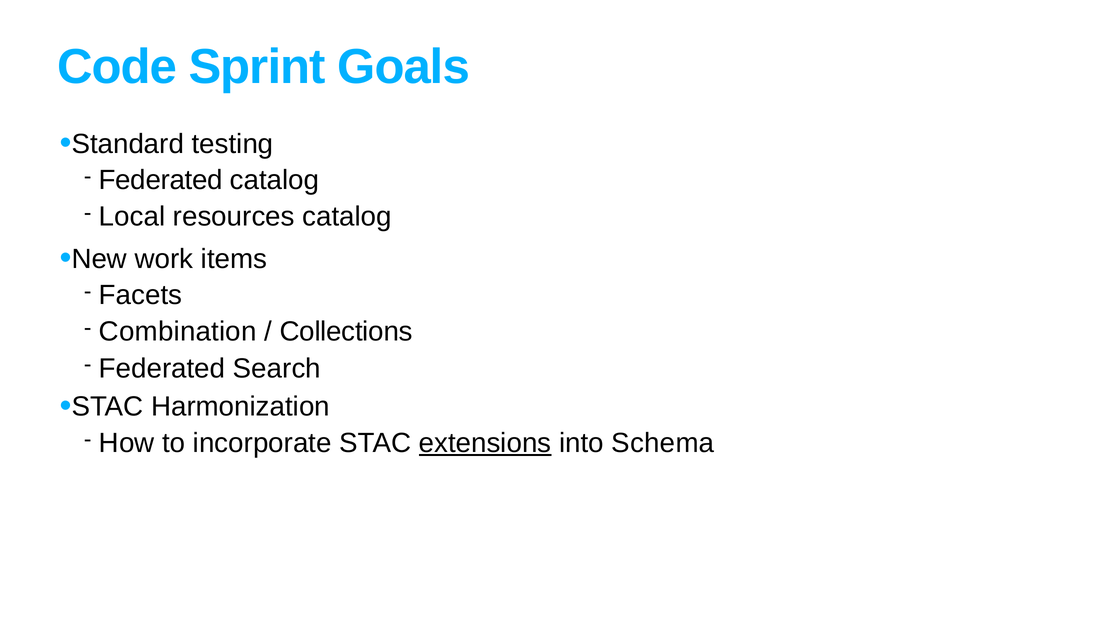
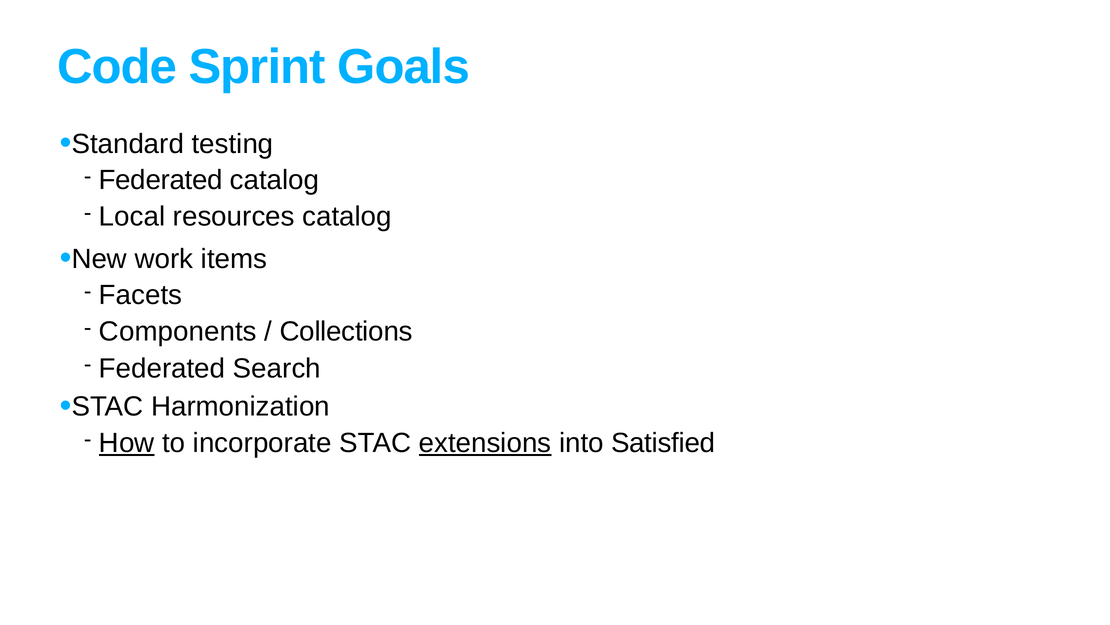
Combination: Combination -> Components
How underline: none -> present
Schema: Schema -> Satisfied
